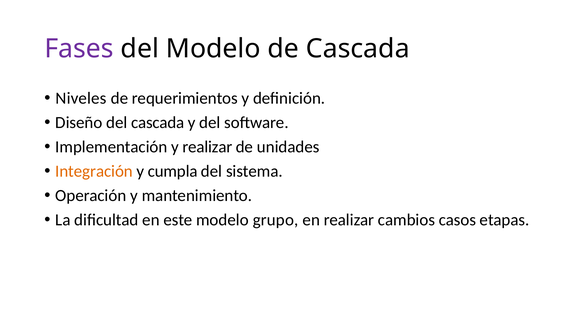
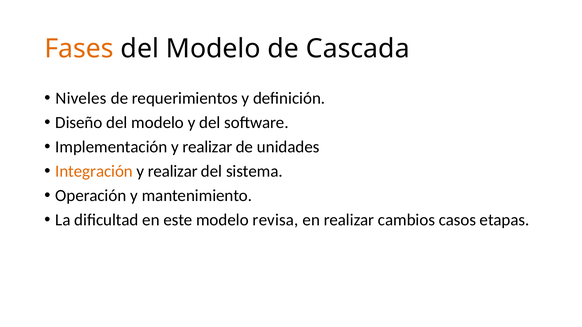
Fases colour: purple -> orange
Diseño del cascada: cascada -> modelo
cumpla at (173, 171): cumpla -> realizar
grupo: grupo -> revisa
